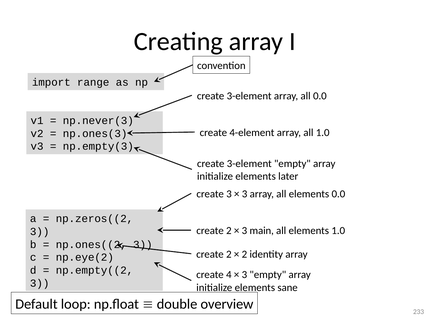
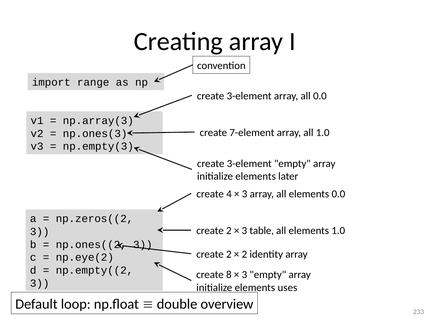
np.never(3: np.never(3 -> np.array(3
4-element: 4-element -> 7-element
create 3: 3 -> 4
main: main -> table
4: 4 -> 8
sane: sane -> uses
